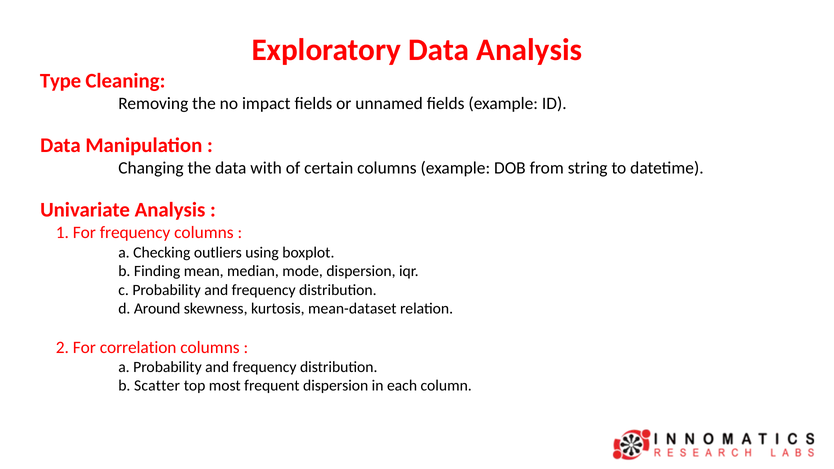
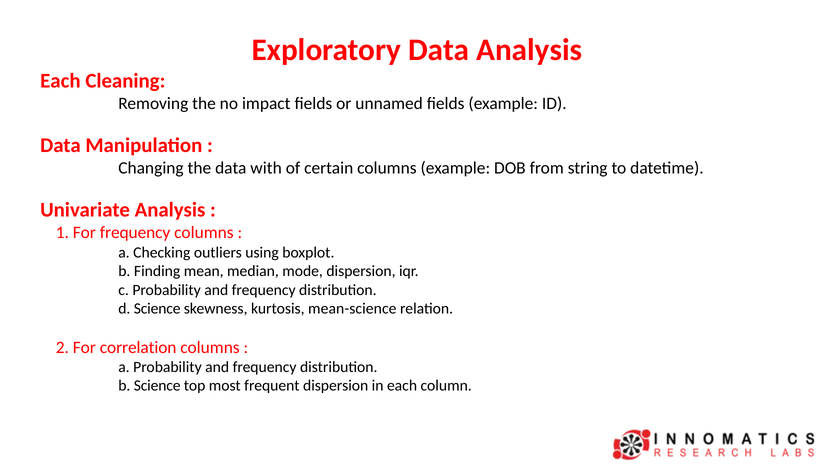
Type at (61, 81): Type -> Each
d Around: Around -> Science
mean-dataset: mean-dataset -> mean-science
b Scatter: Scatter -> Science
